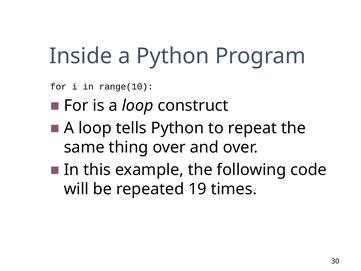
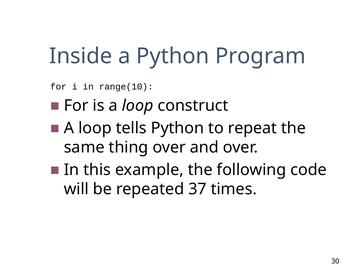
19: 19 -> 37
